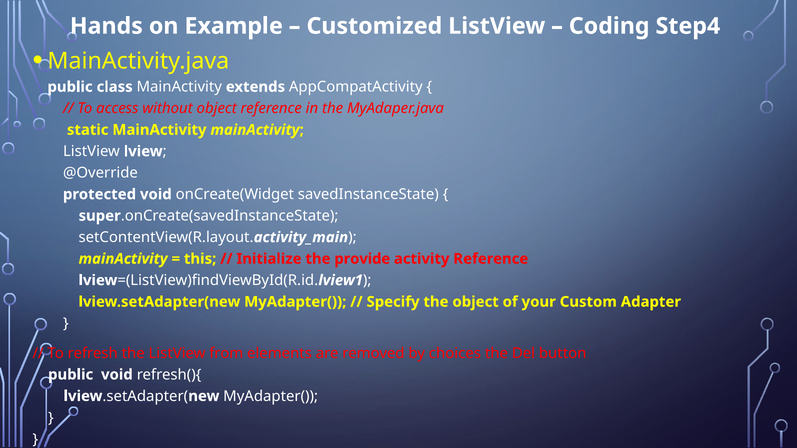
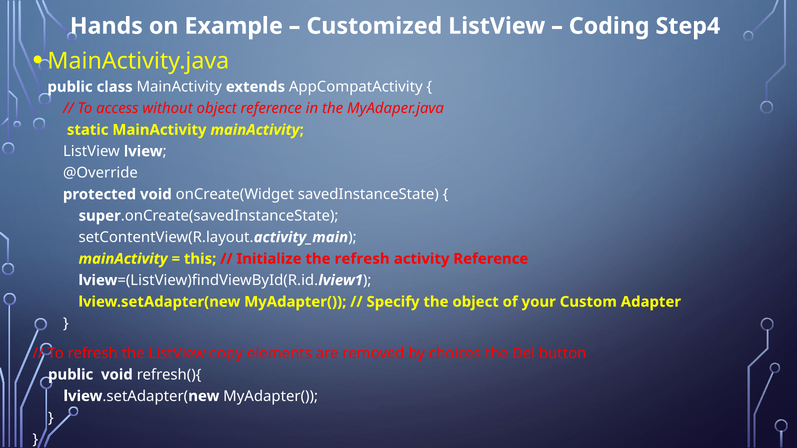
the provide: provide -> refresh
from: from -> copy
